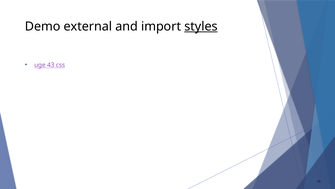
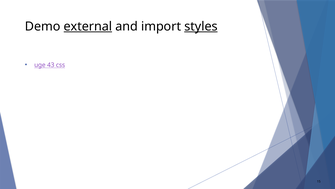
external underline: none -> present
